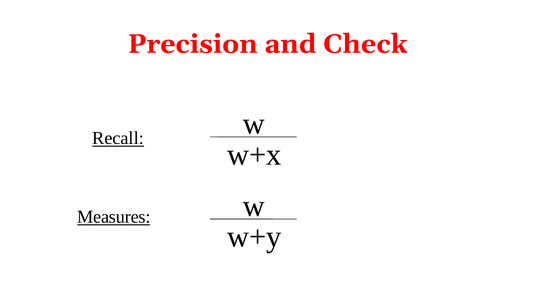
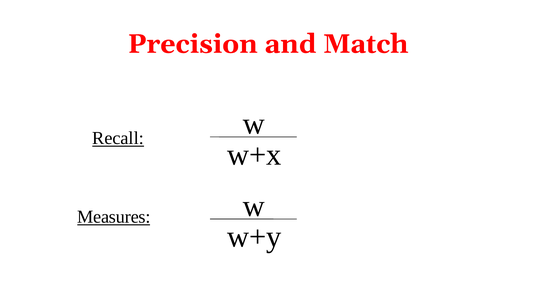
Check: Check -> Match
